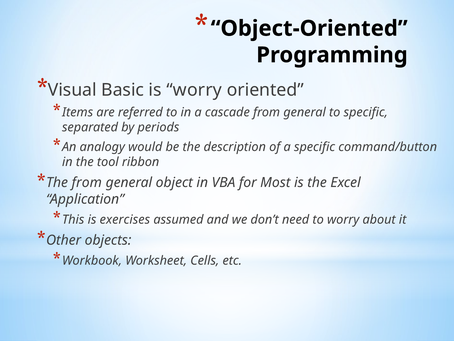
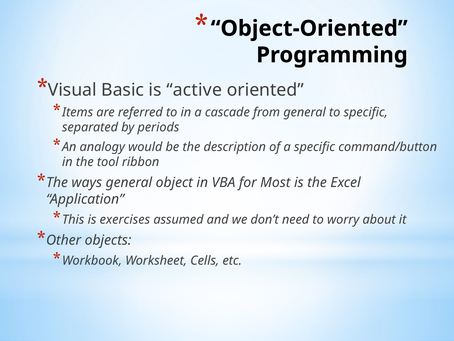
is worry: worry -> active
The from: from -> ways
